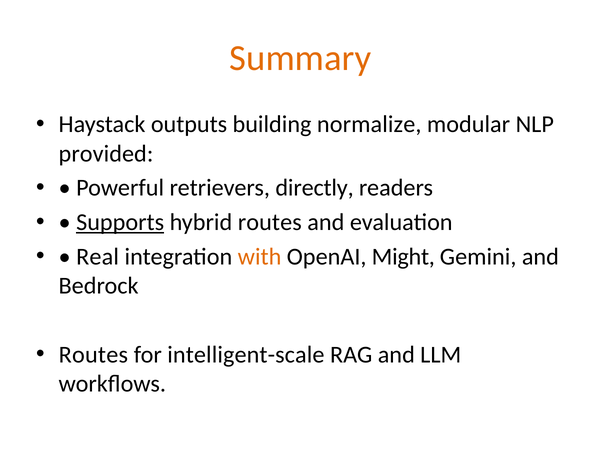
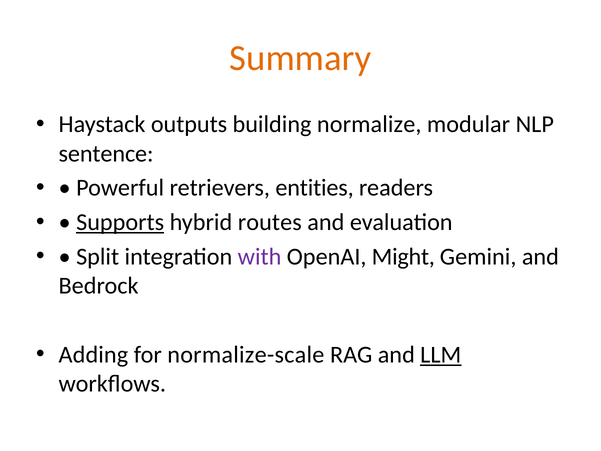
provided: provided -> sentence
directly: directly -> entities
Real: Real -> Split
with colour: orange -> purple
Routes at (93, 355): Routes -> Adding
intelligent-scale: intelligent-scale -> normalize-scale
LLM underline: none -> present
